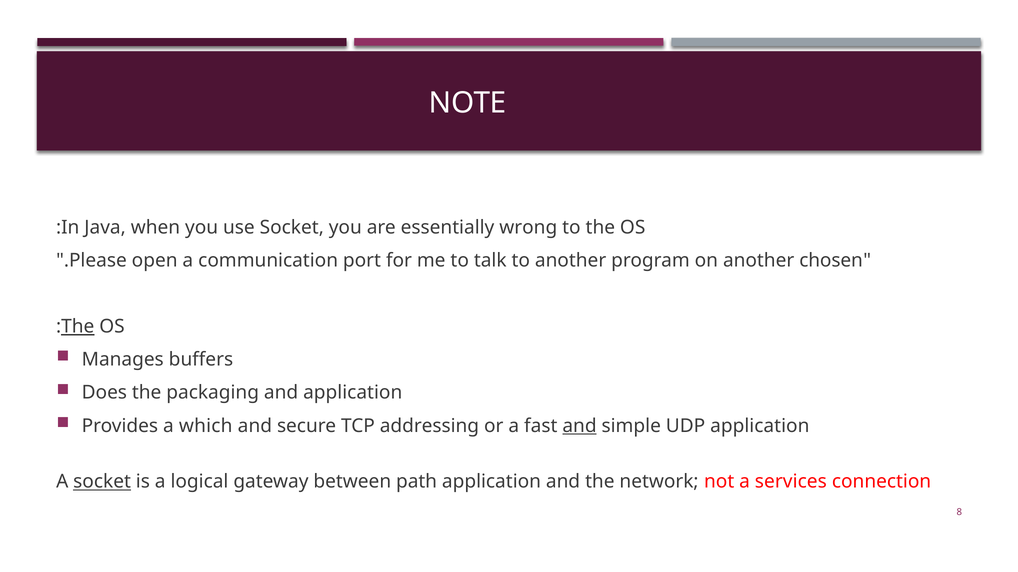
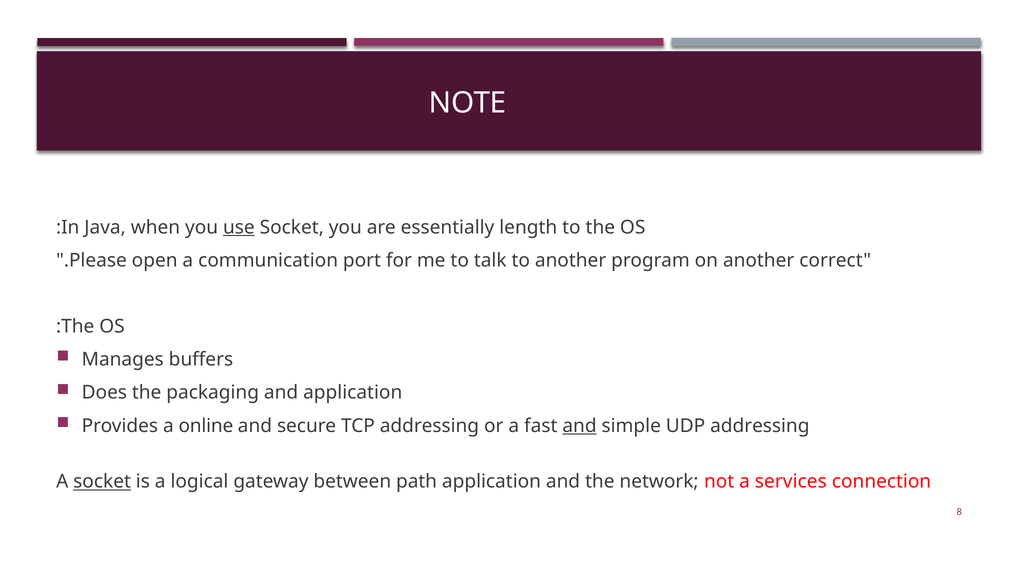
use underline: none -> present
wrong: wrong -> length
chosen: chosen -> correct
The at (78, 327) underline: present -> none
which: which -> online
UDP application: application -> addressing
